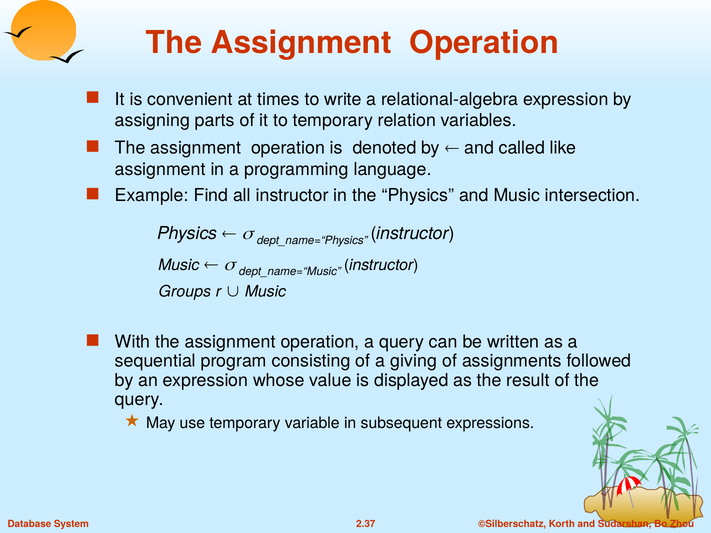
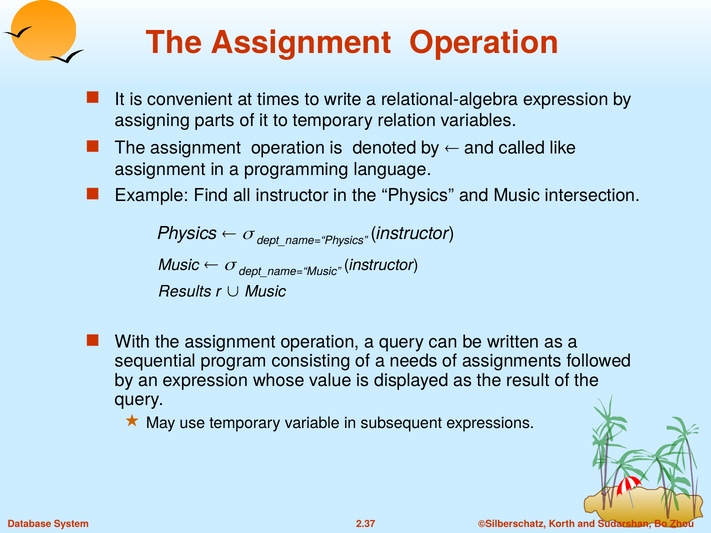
Groups: Groups -> Results
giving: giving -> needs
